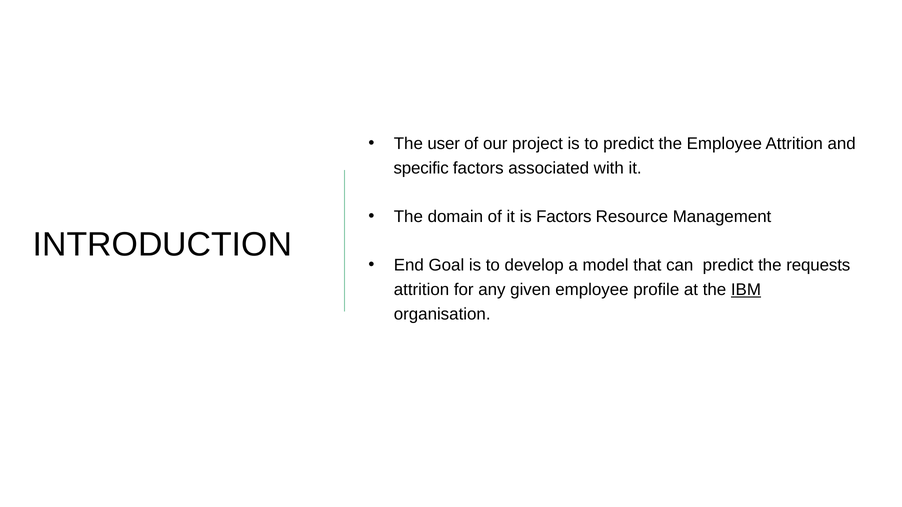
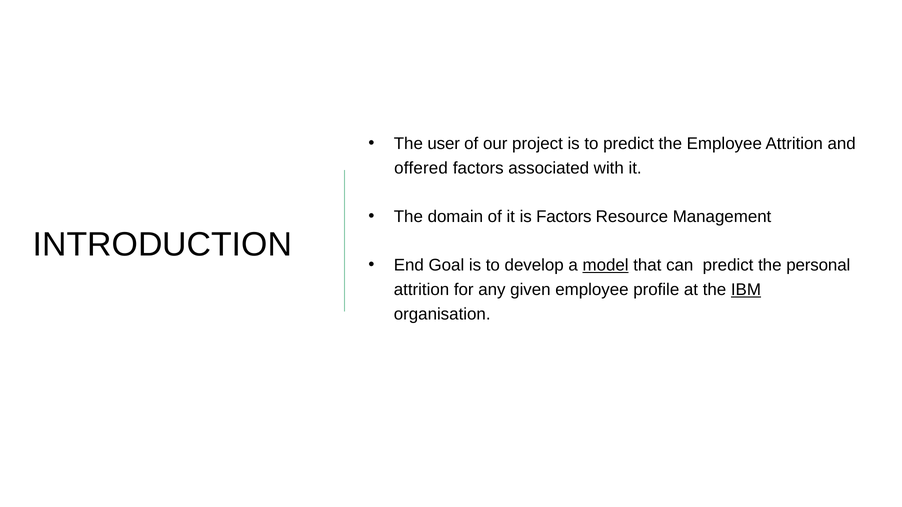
specific: specific -> offered
model underline: none -> present
requests: requests -> personal
